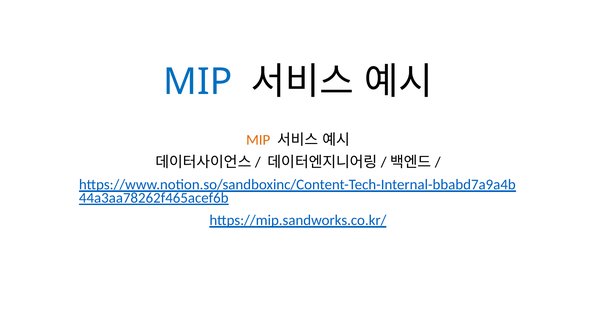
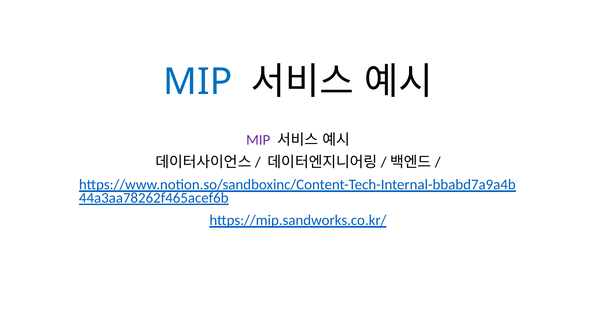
MIP at (258, 140) colour: orange -> purple
